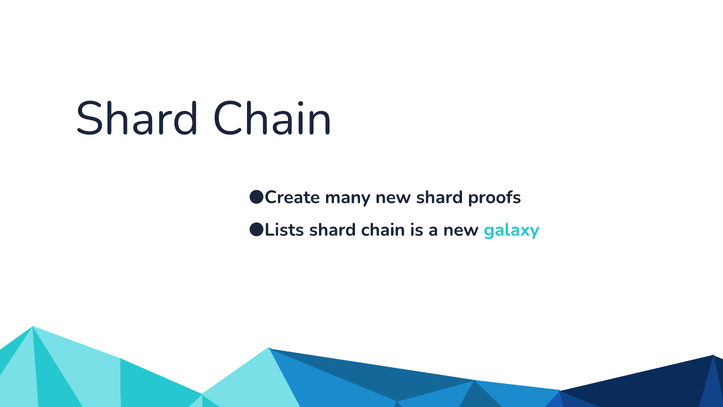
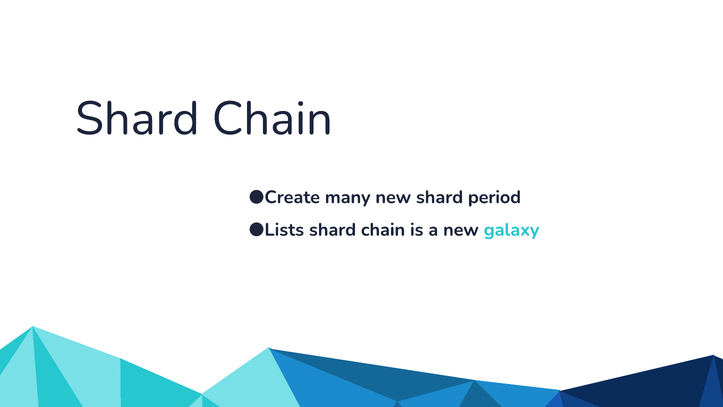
proofs: proofs -> period
